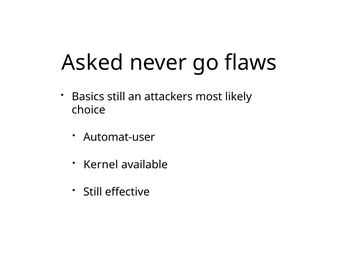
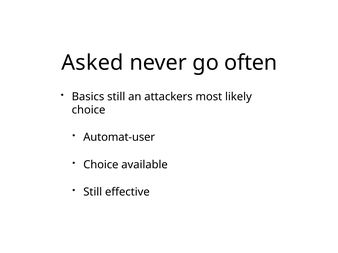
flaws: flaws -> often
Kernel at (101, 165): Kernel -> Choice
